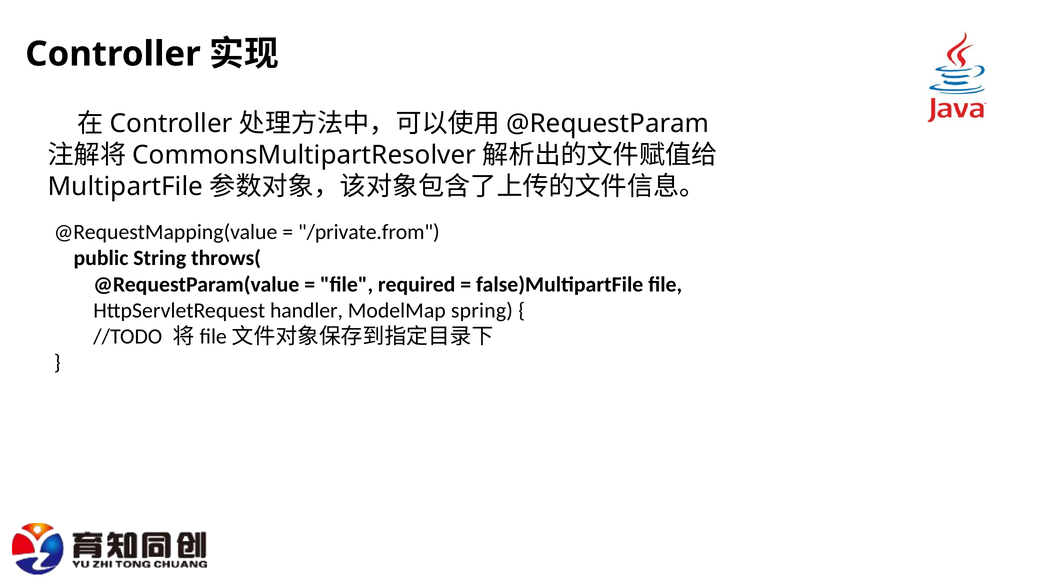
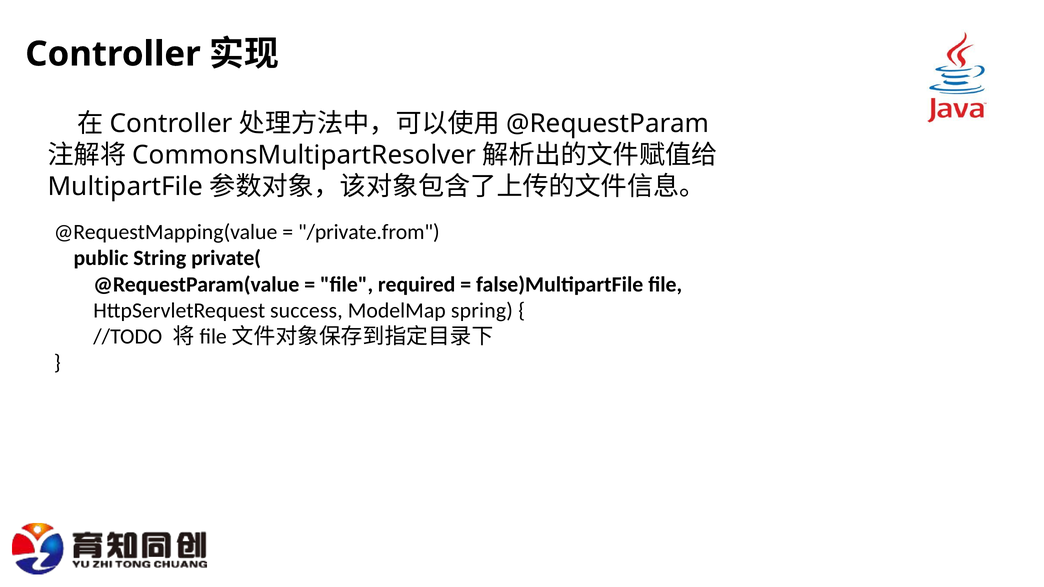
throws(: throws( -> private(
handler: handler -> success
